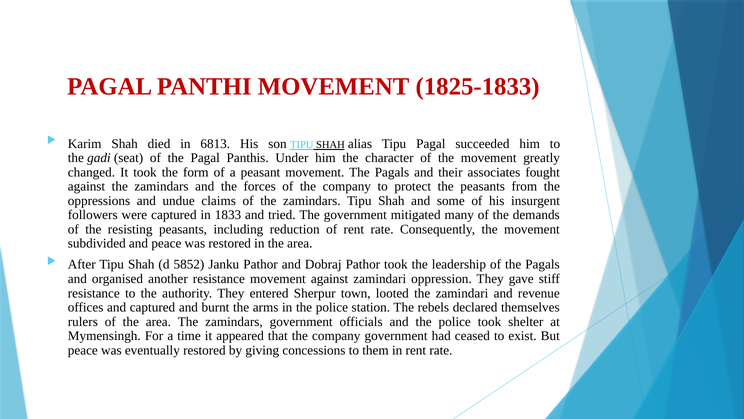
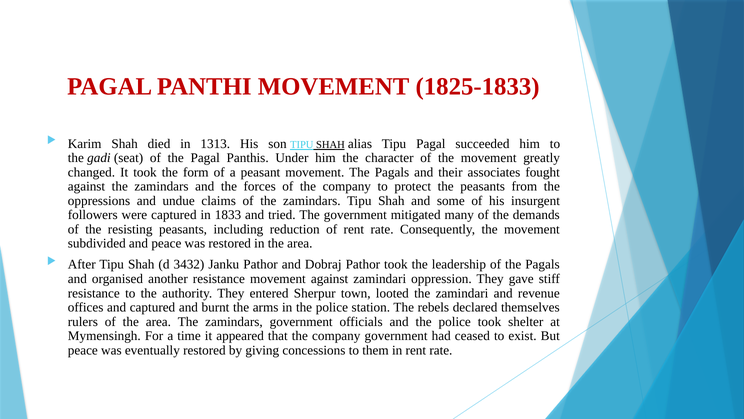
6813: 6813 -> 1313
5852: 5852 -> 3432
